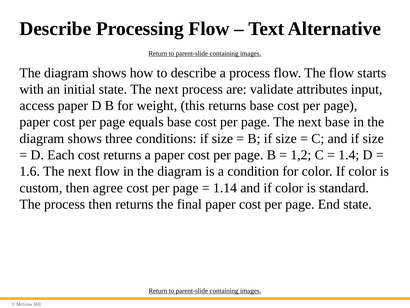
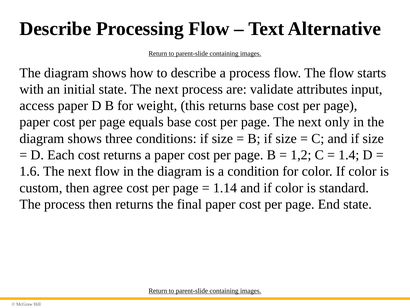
next base: base -> only
